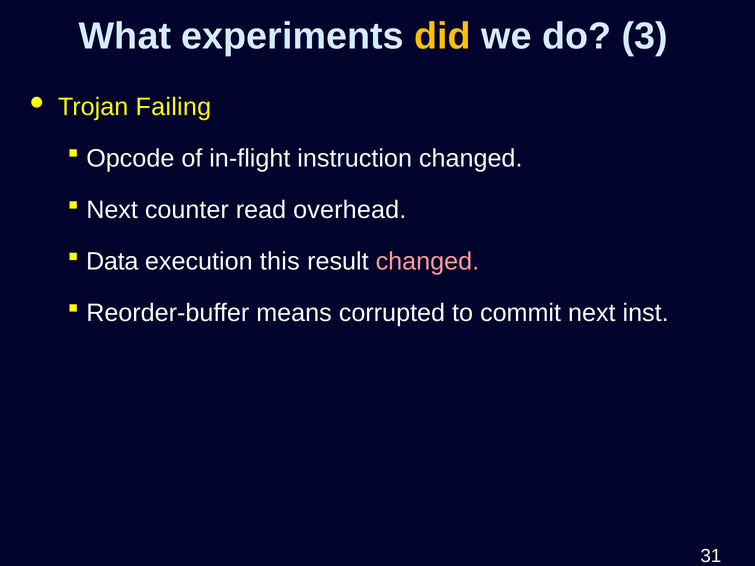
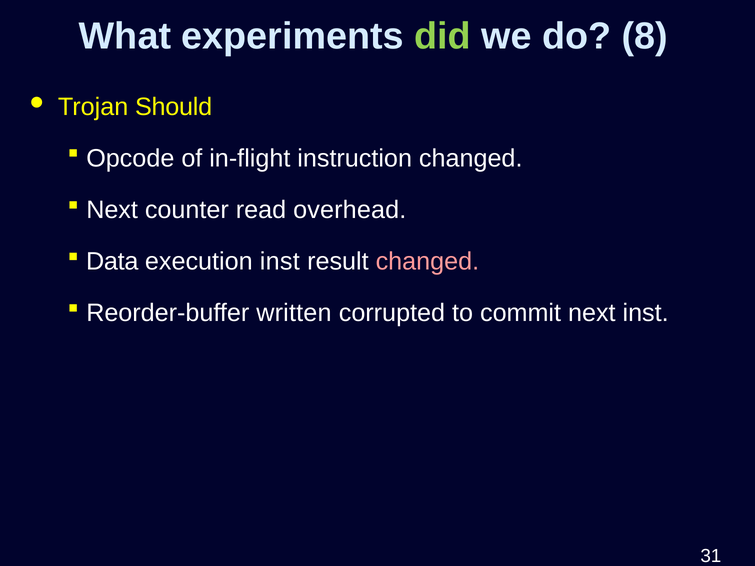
did colour: yellow -> light green
3: 3 -> 8
Failing: Failing -> Should
execution this: this -> inst
means: means -> written
